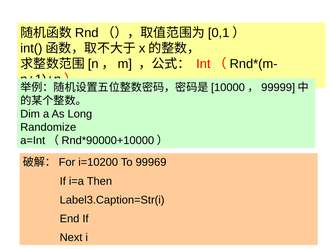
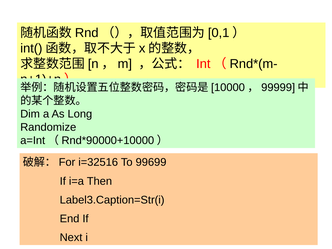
i=10200: i=10200 -> i=32516
99969: 99969 -> 99699
